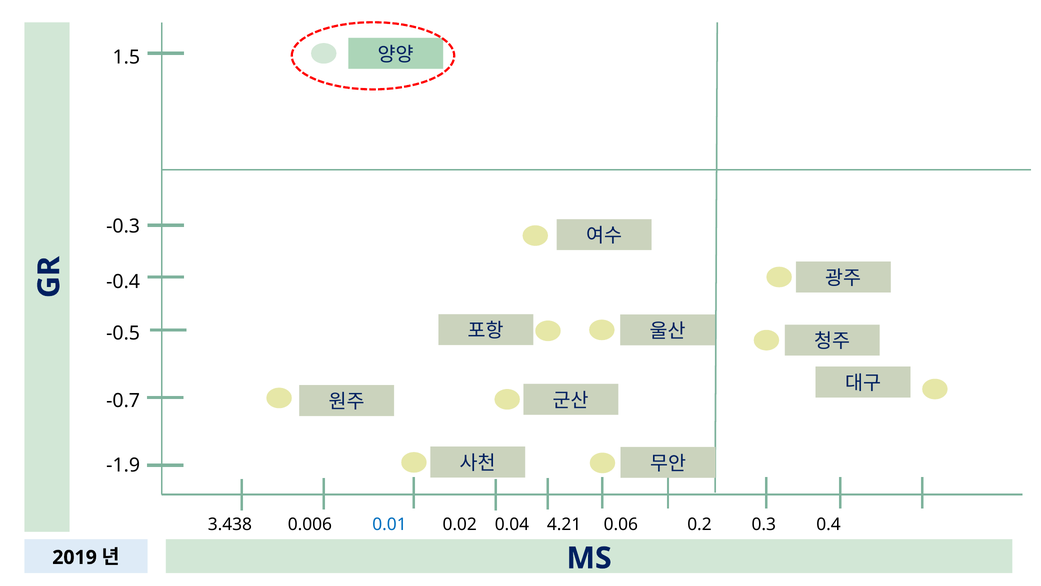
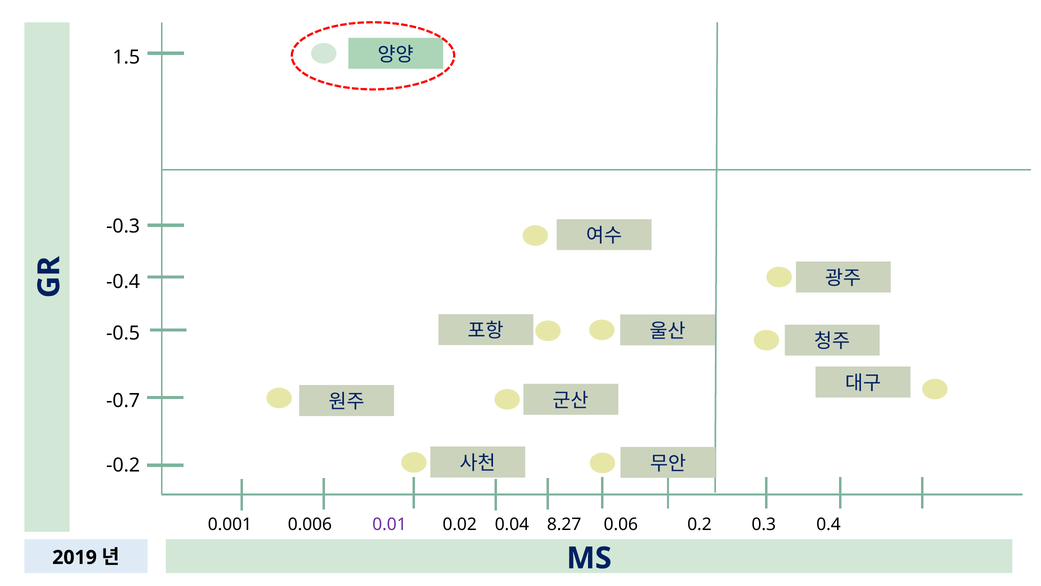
-1.9: -1.9 -> -0.2
3.438: 3.438 -> 0.001
0.01 colour: blue -> purple
4.21: 4.21 -> 8.27
